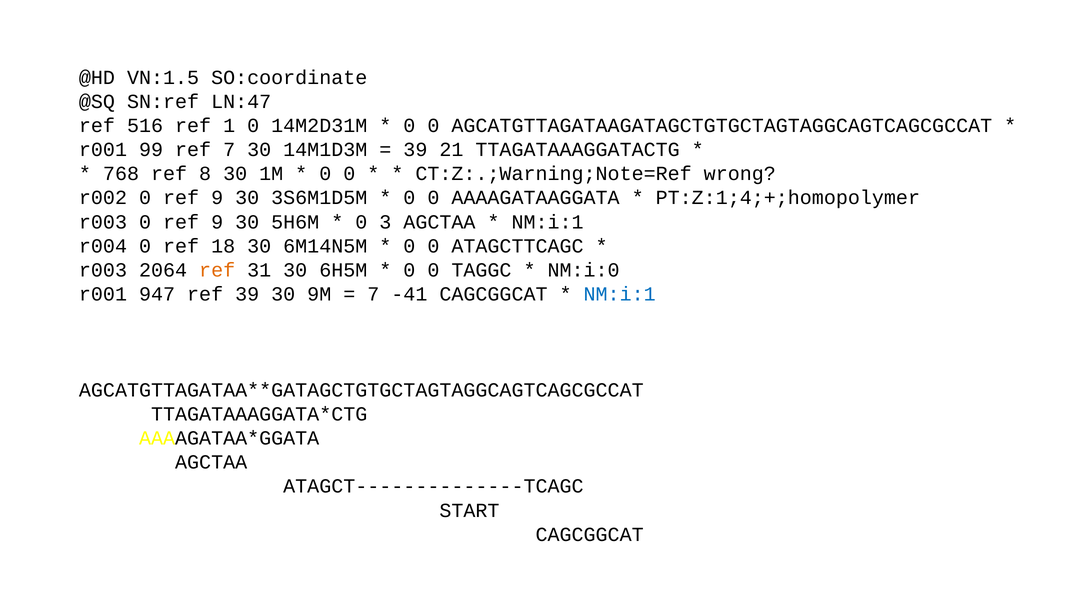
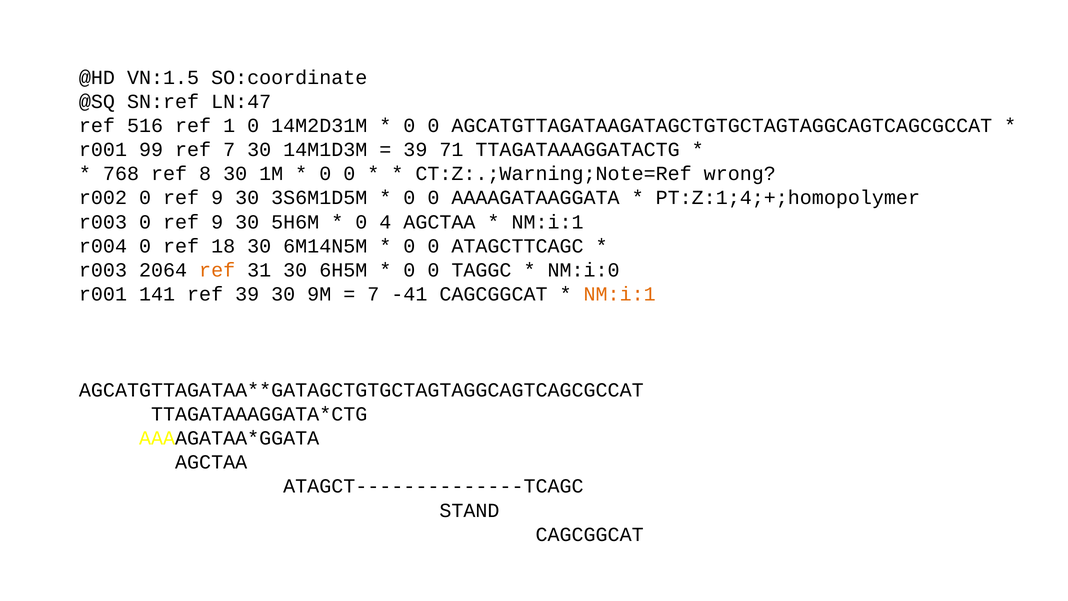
21: 21 -> 71
3: 3 -> 4
947: 947 -> 141
NM:i:1 at (620, 294) colour: blue -> orange
START: START -> STAND
